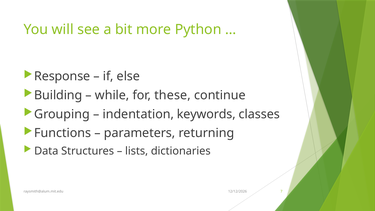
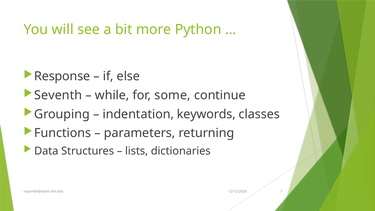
Building: Building -> Seventh
these: these -> some
